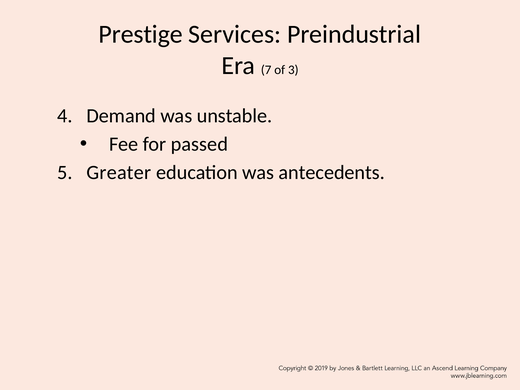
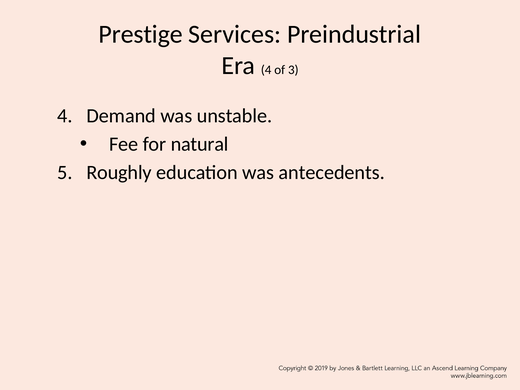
Era 7: 7 -> 4
passed: passed -> natural
Greater: Greater -> Roughly
